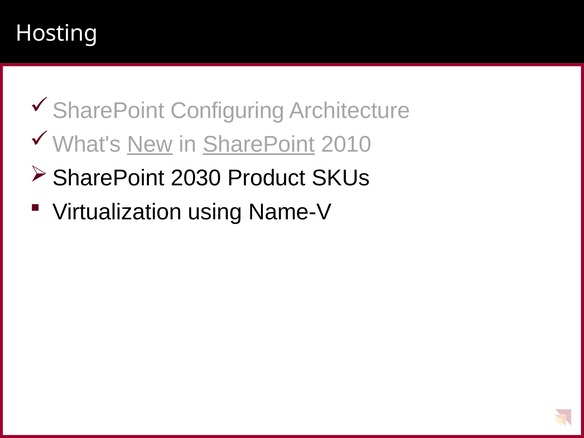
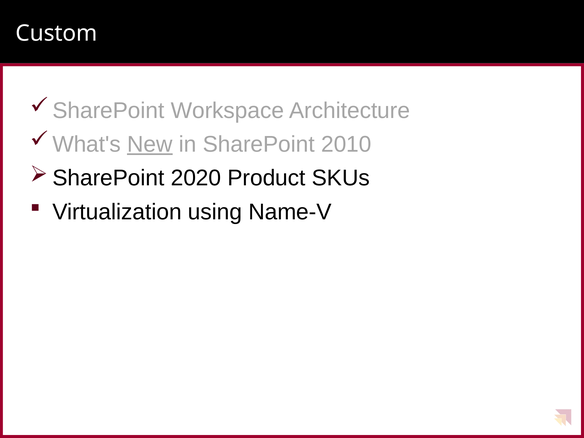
Hosting: Hosting -> Custom
Configuring: Configuring -> Workspace
SharePoint underline: present -> none
2030: 2030 -> 2020
